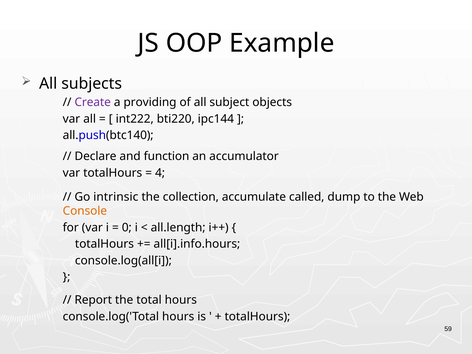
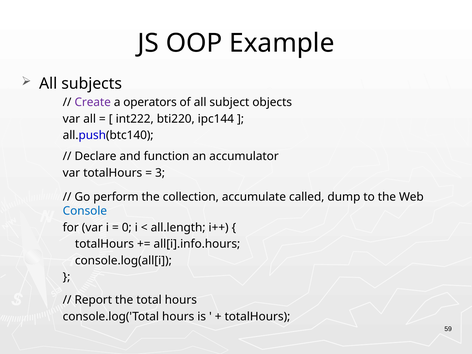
providing: providing -> operators
4: 4 -> 3
intrinsic: intrinsic -> perform
Console colour: orange -> blue
